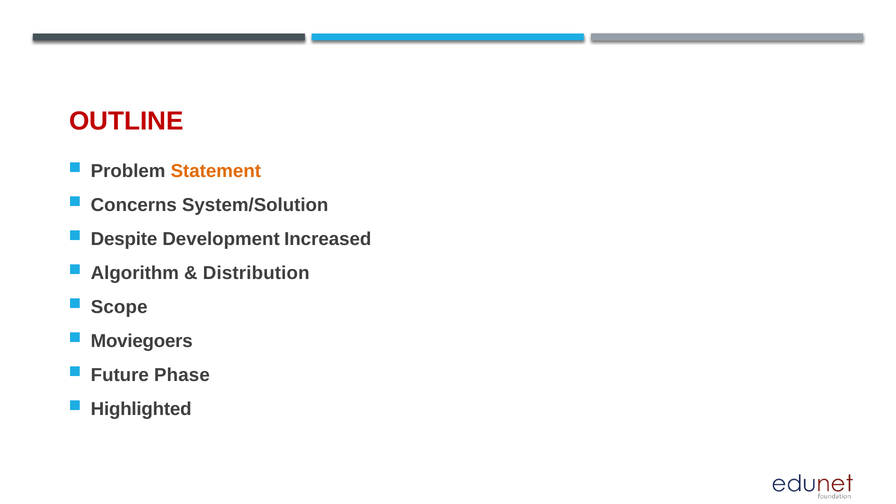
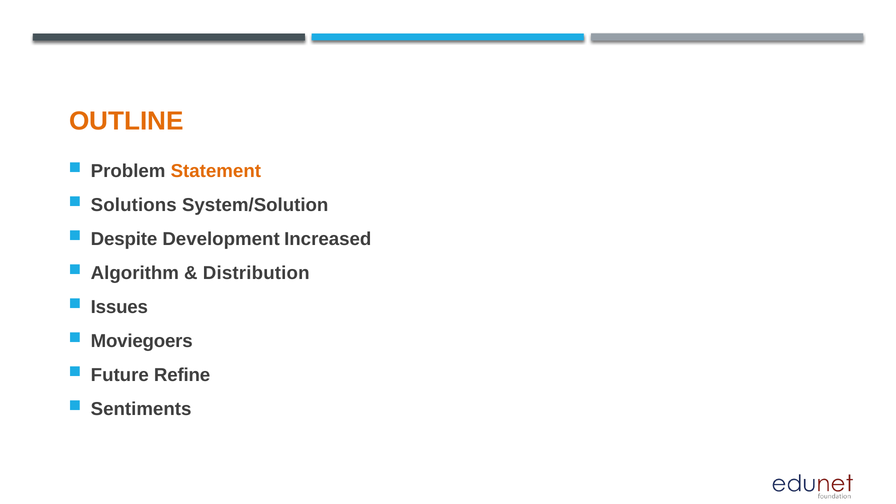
OUTLINE colour: red -> orange
Concerns: Concerns -> Solutions
Scope: Scope -> Issues
Phase: Phase -> Refine
Highlighted: Highlighted -> Sentiments
